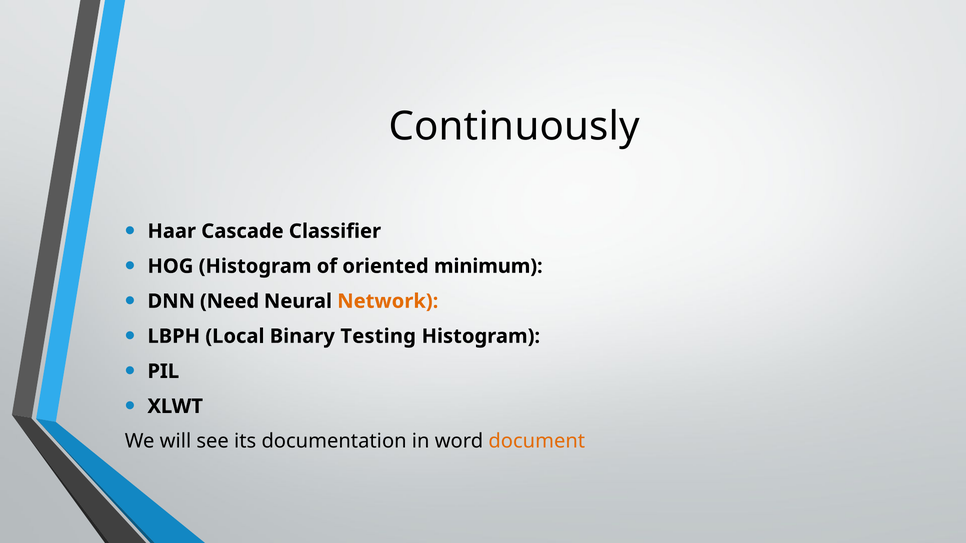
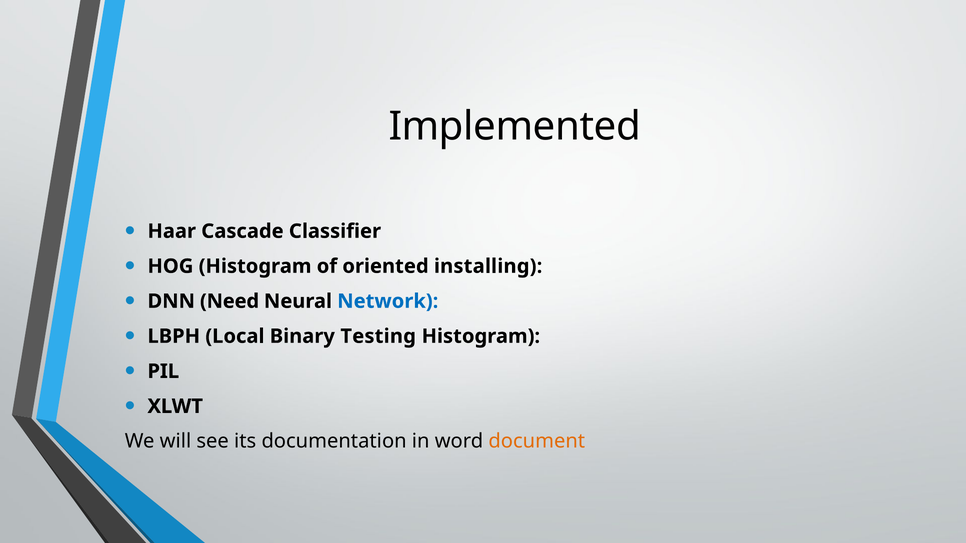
Continuously: Continuously -> Implemented
minimum: minimum -> installing
Network colour: orange -> blue
